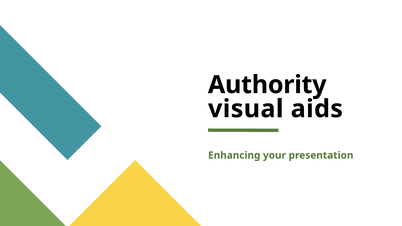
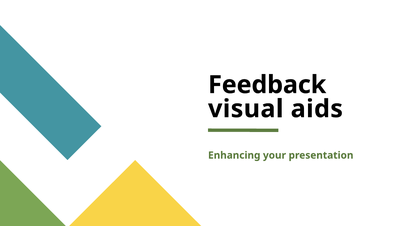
Authority: Authority -> Feedback
